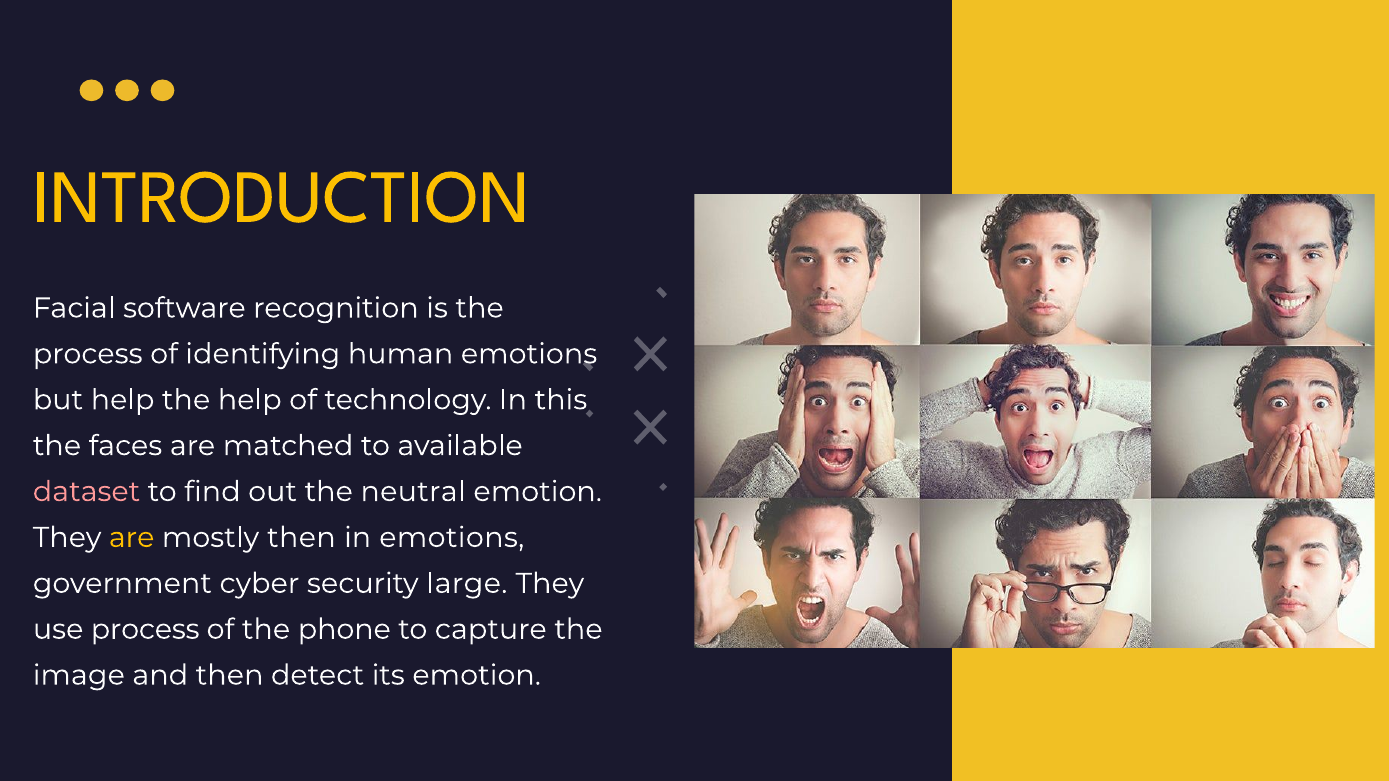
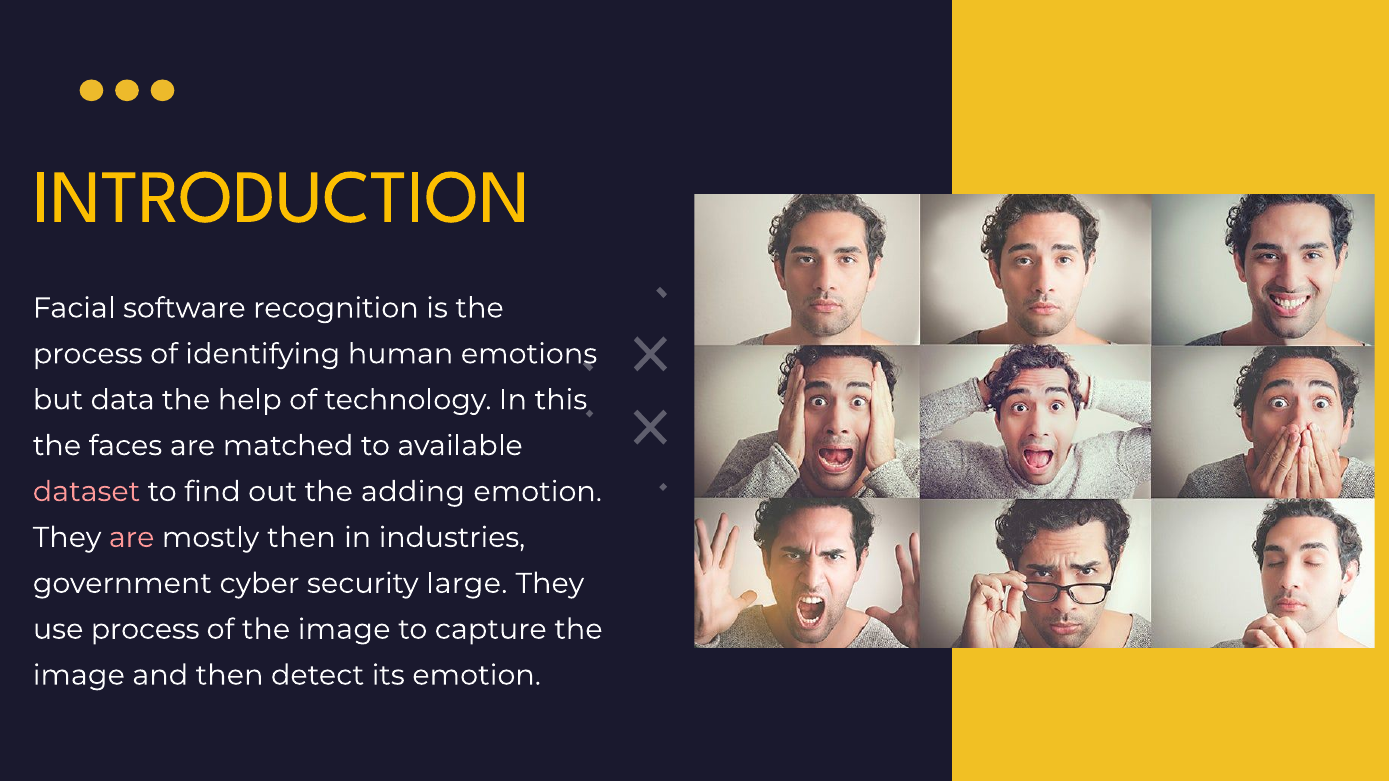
but help: help -> data
neutral: neutral -> adding
are at (132, 538) colour: yellow -> pink
in emotions: emotions -> industries
of the phone: phone -> image
